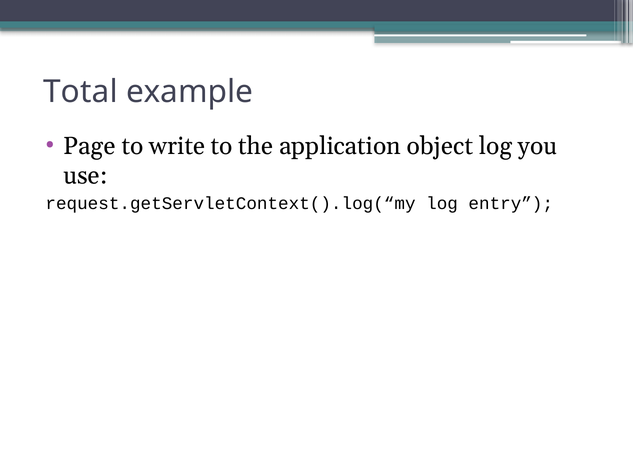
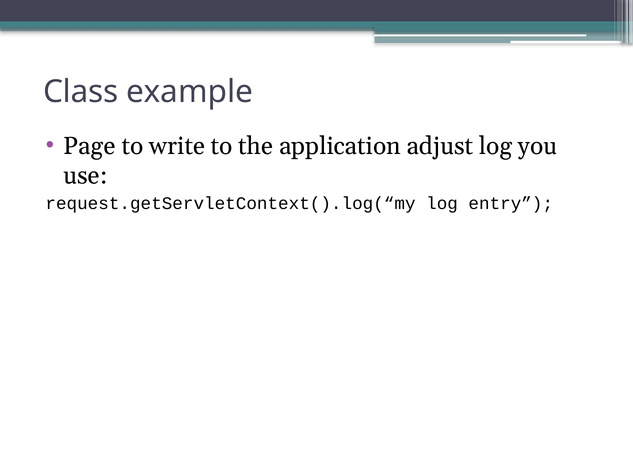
Total: Total -> Class
object: object -> adjust
